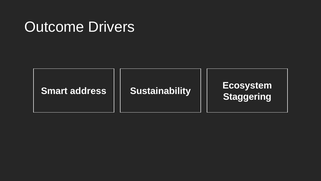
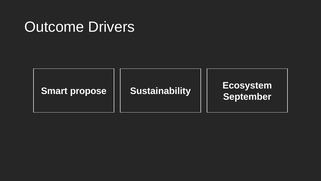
address: address -> propose
Staggering: Staggering -> September
